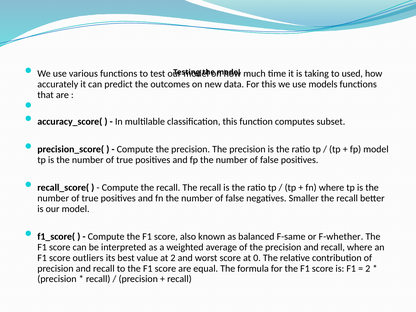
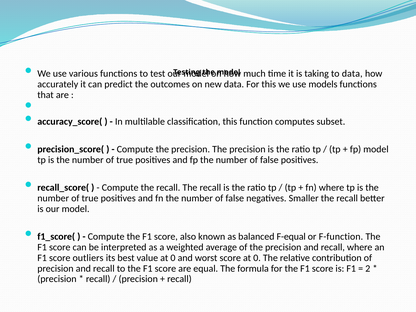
to used: used -> data
F-same: F-same -> F-equal
F-whether: F-whether -> F-function
value at 2: 2 -> 0
